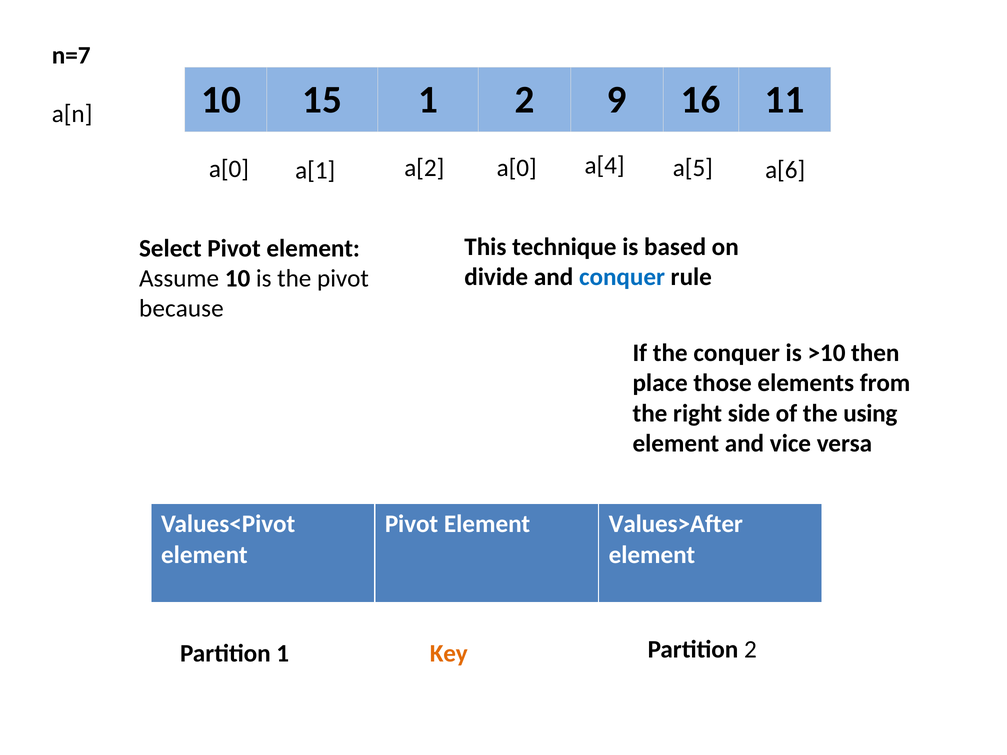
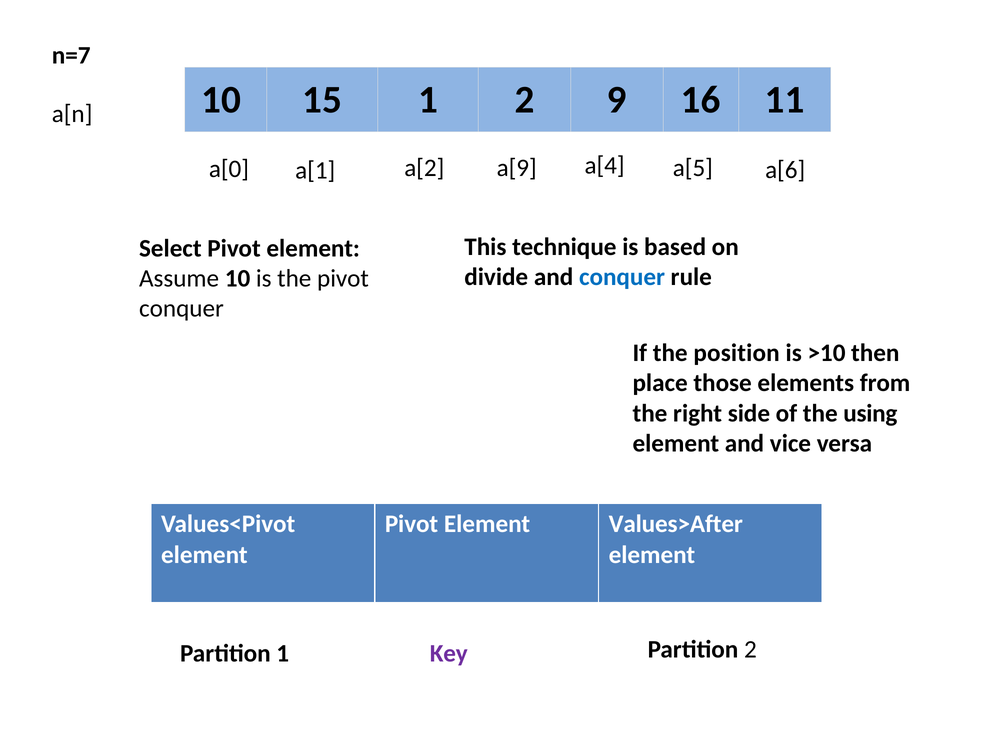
a[2 a[0: a[0 -> a[9
because at (181, 309): because -> conquer
the conquer: conquer -> position
Key colour: orange -> purple
